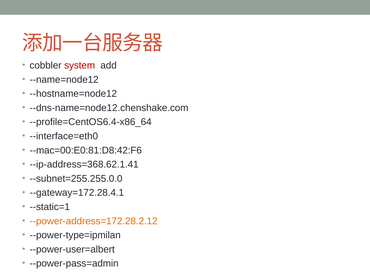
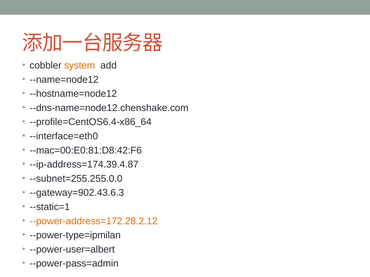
system colour: red -> orange
--ip-address=368.62.1.41: --ip-address=368.62.1.41 -> --ip-address=174.39.4.87
--gateway=172.28.4.1: --gateway=172.28.4.1 -> --gateway=902.43.6.3
